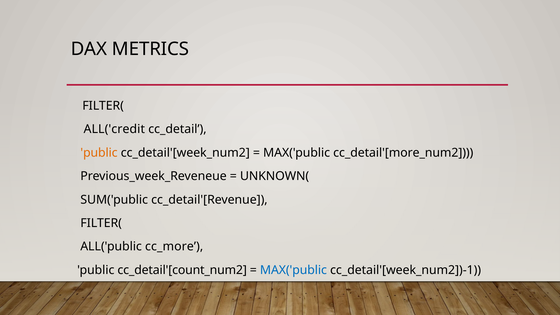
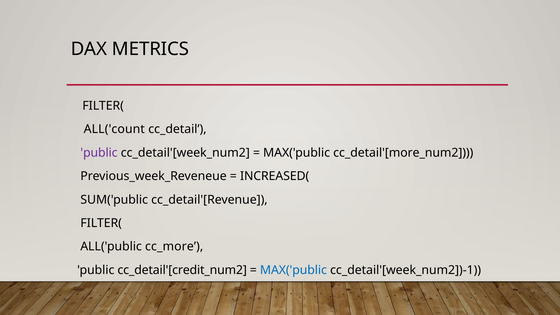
ALL('credit: ALL('credit -> ALL('count
public at (99, 153) colour: orange -> purple
UNKNOWN(: UNKNOWN( -> INCREASED(
cc_detail'[count_num2: cc_detail'[count_num2 -> cc_detail'[credit_num2
